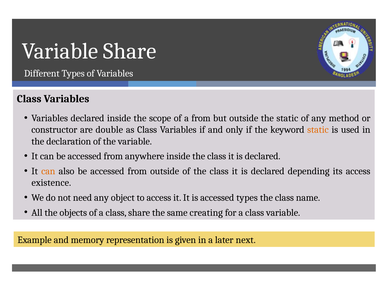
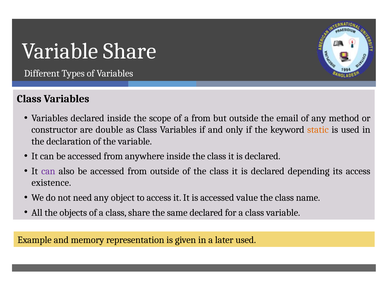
the static: static -> email
can at (48, 171) colour: orange -> purple
accessed types: types -> value
same creating: creating -> declared
later next: next -> used
